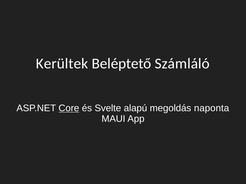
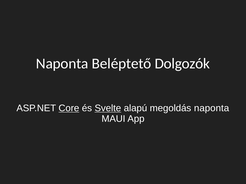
Kerültek at (62, 64): Kerültek -> Naponta
Számláló: Számláló -> Dolgozók
Svelte underline: none -> present
